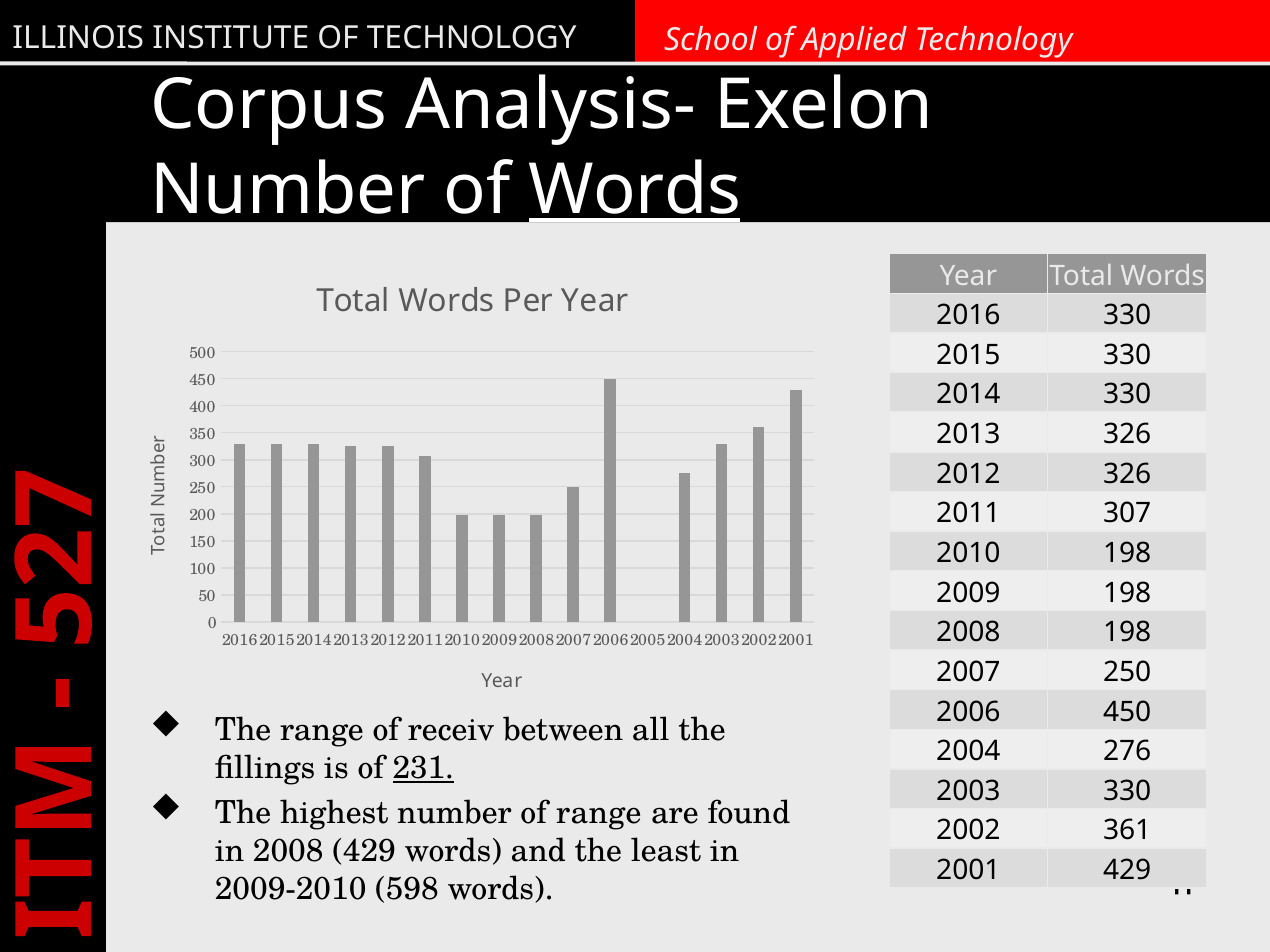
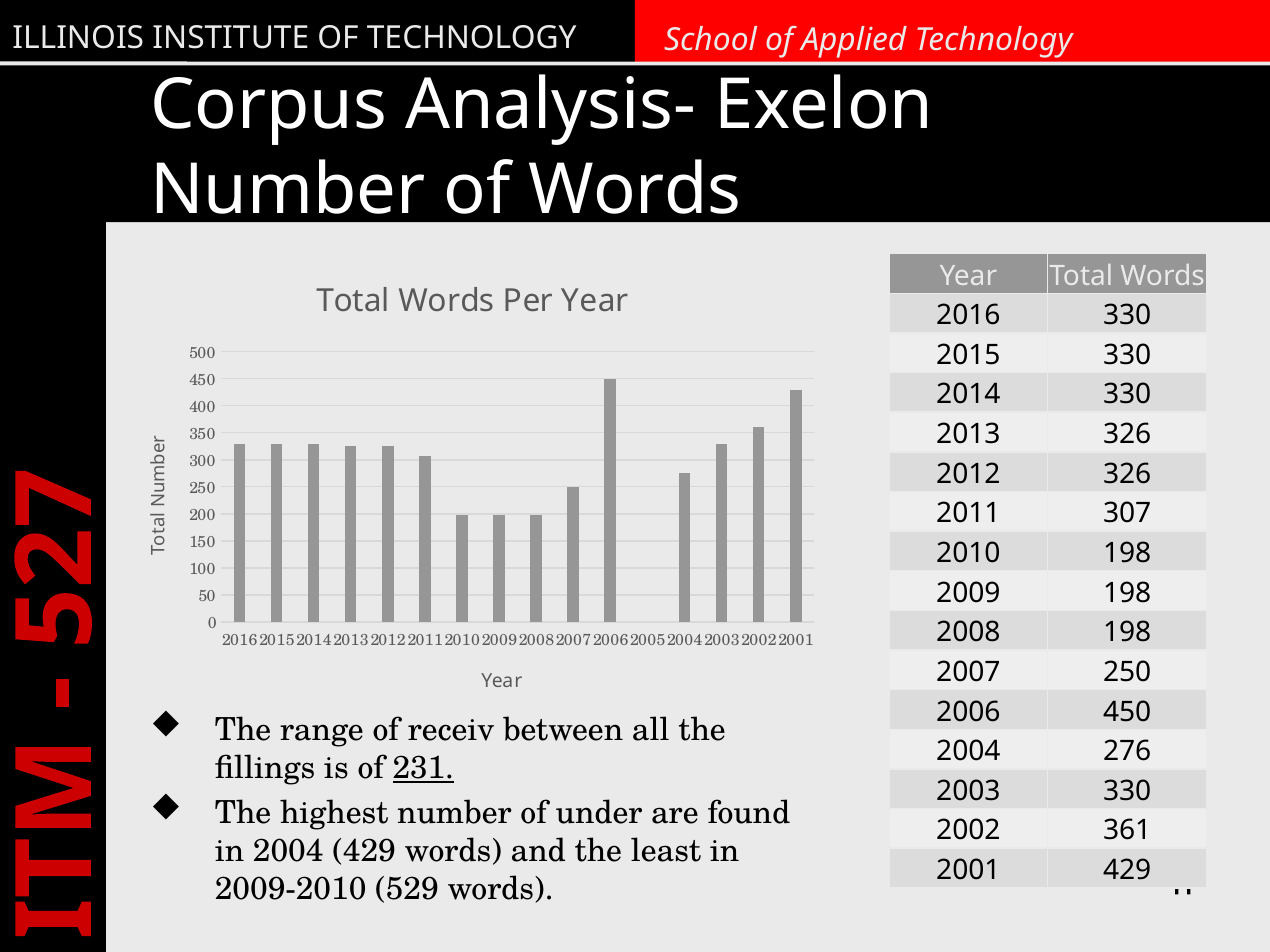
Words at (635, 190) underline: present -> none
of range: range -> under
in 2008: 2008 -> 2004
598: 598 -> 529
